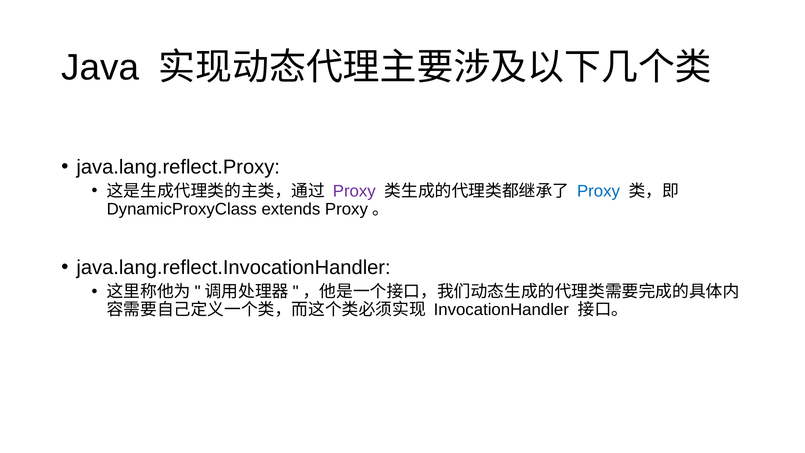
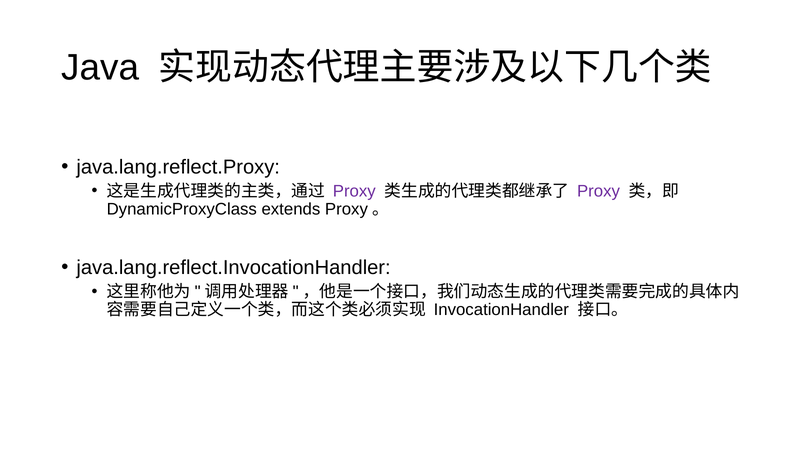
Proxy at (598, 191) colour: blue -> purple
